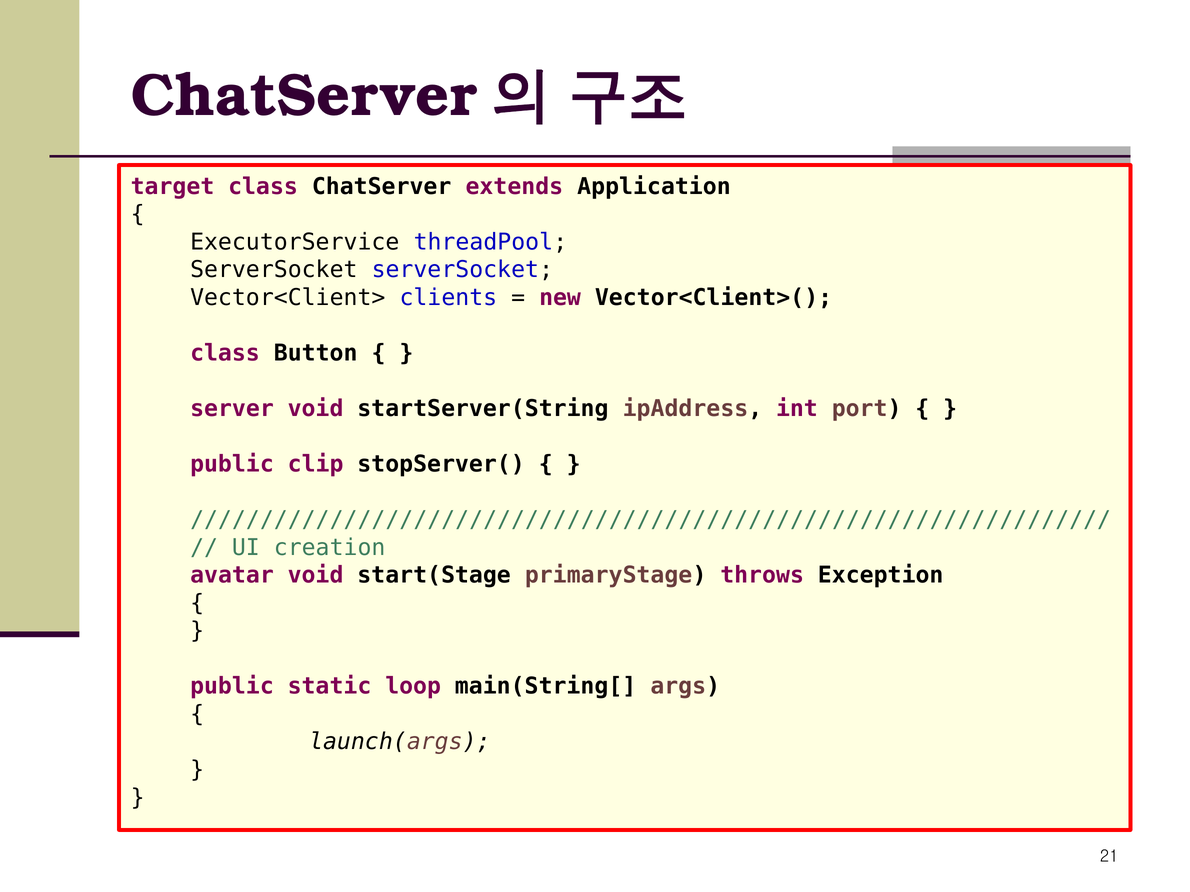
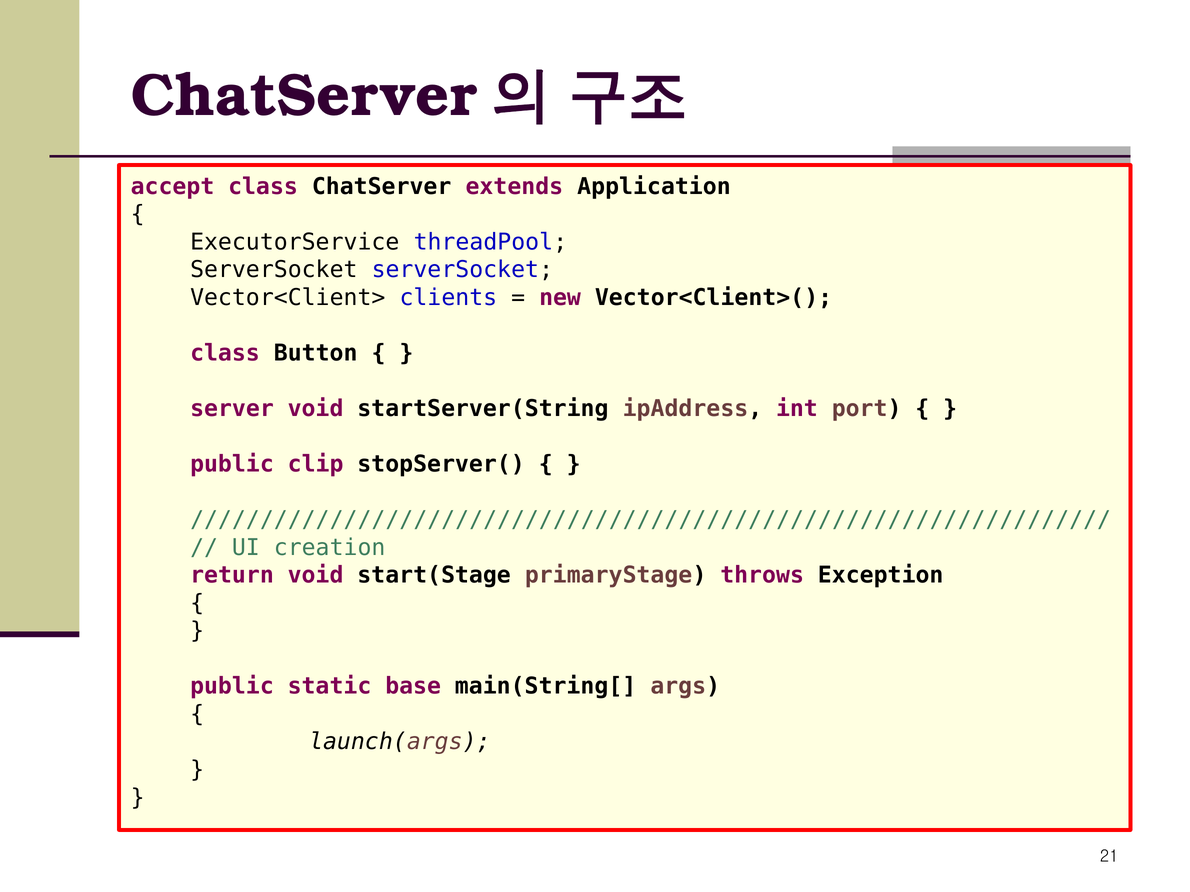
target: target -> accept
avatar: avatar -> return
loop: loop -> base
